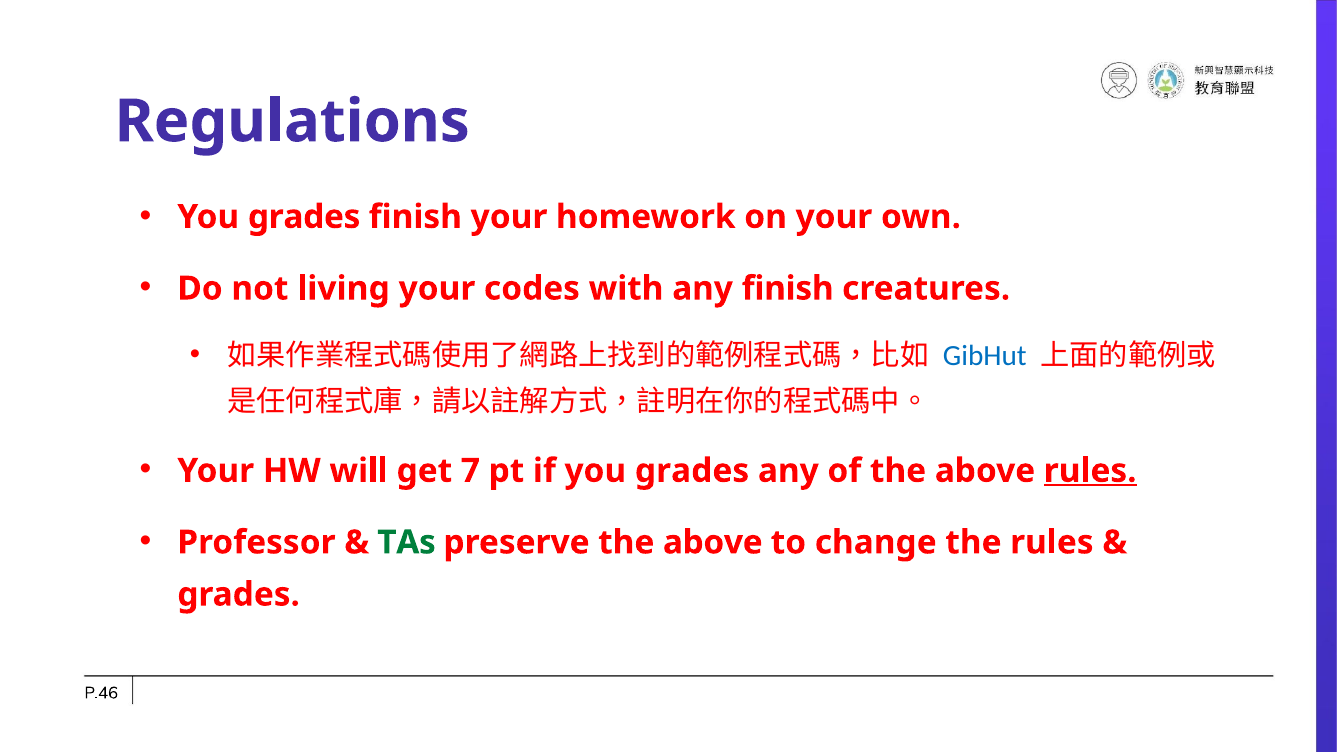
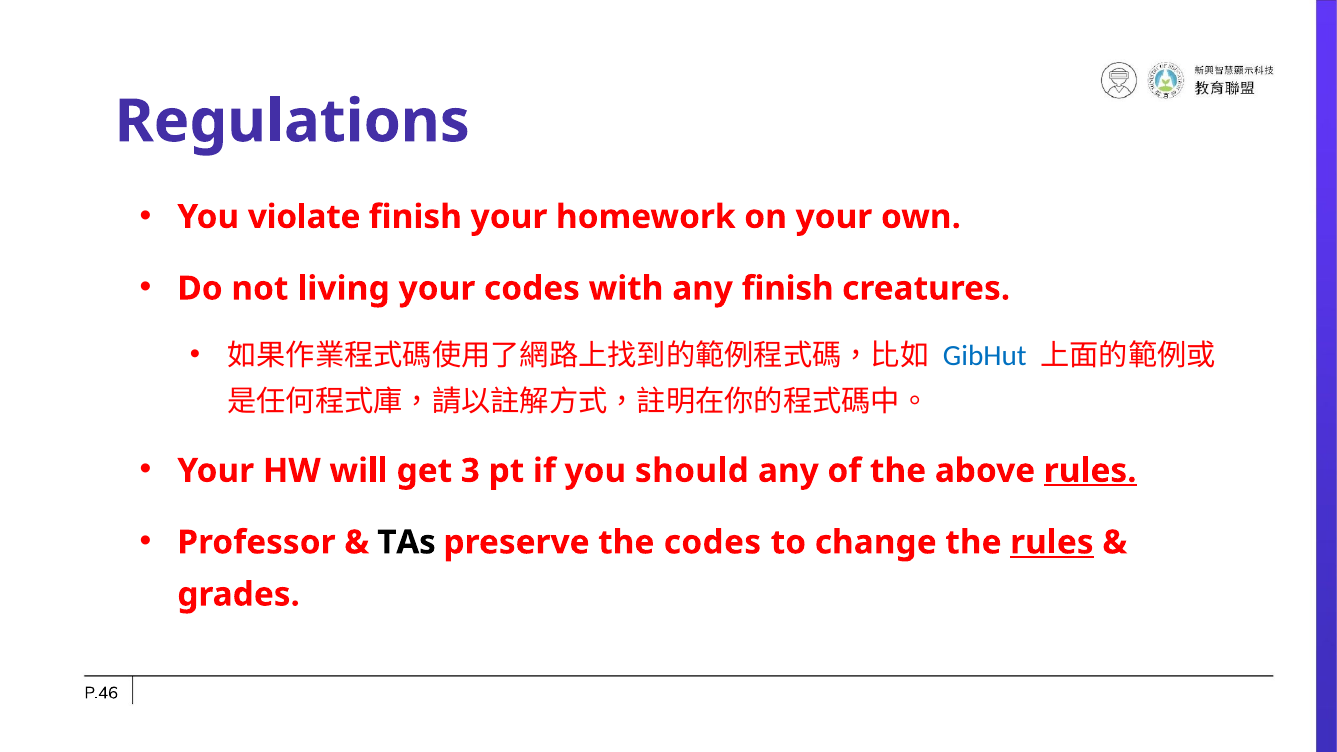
grades at (304, 217): grades -> violate
7: 7 -> 3
if you grades: grades -> should
TAs colour: green -> black
preserve the above: above -> codes
rules at (1052, 542) underline: none -> present
